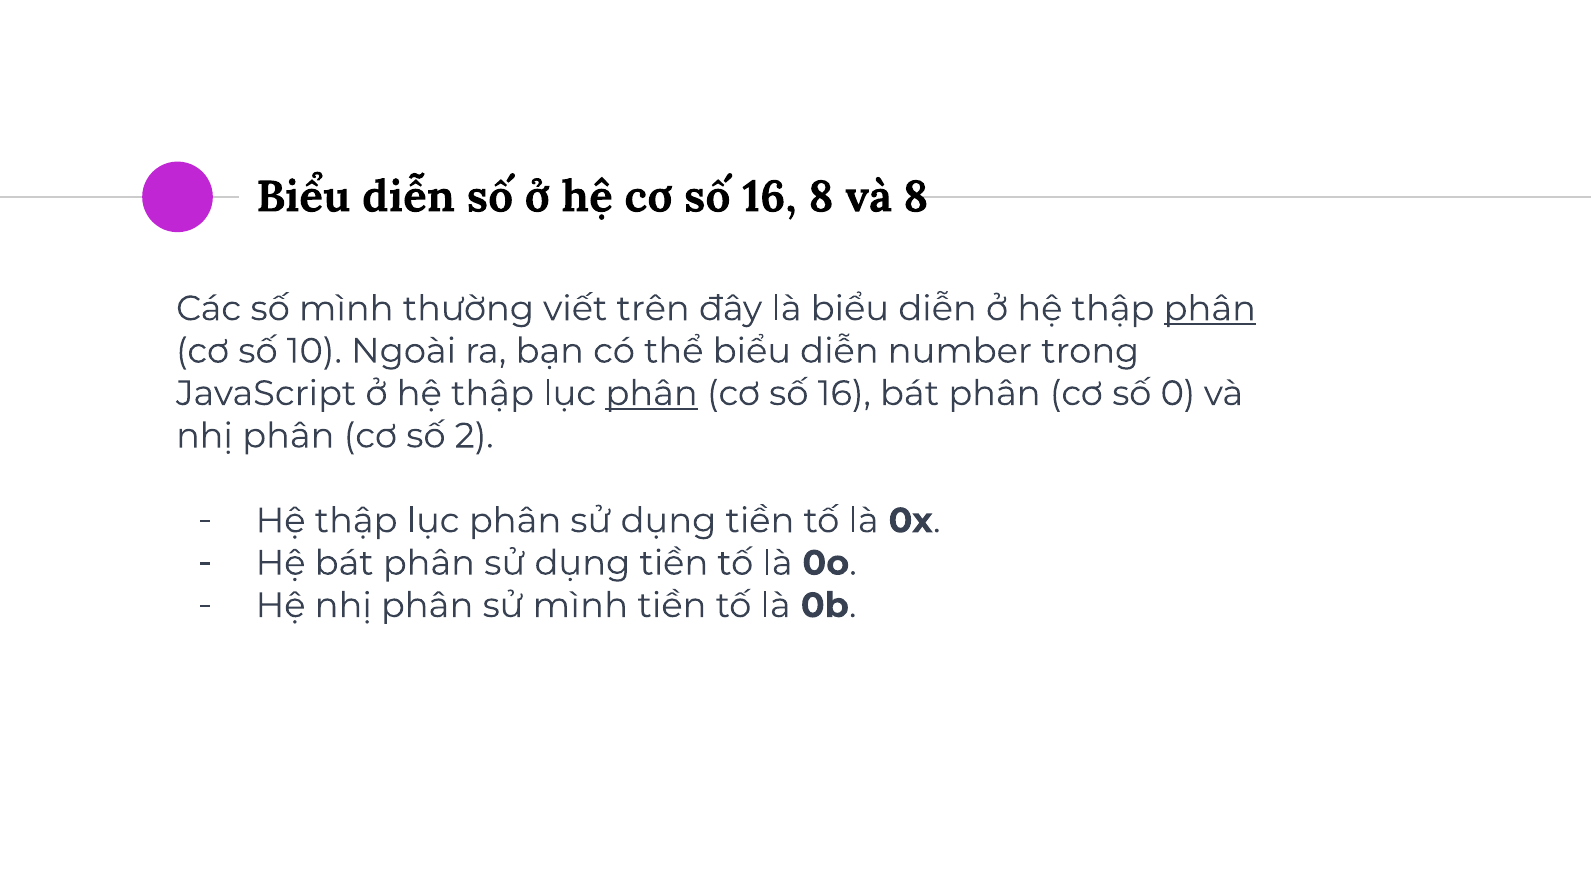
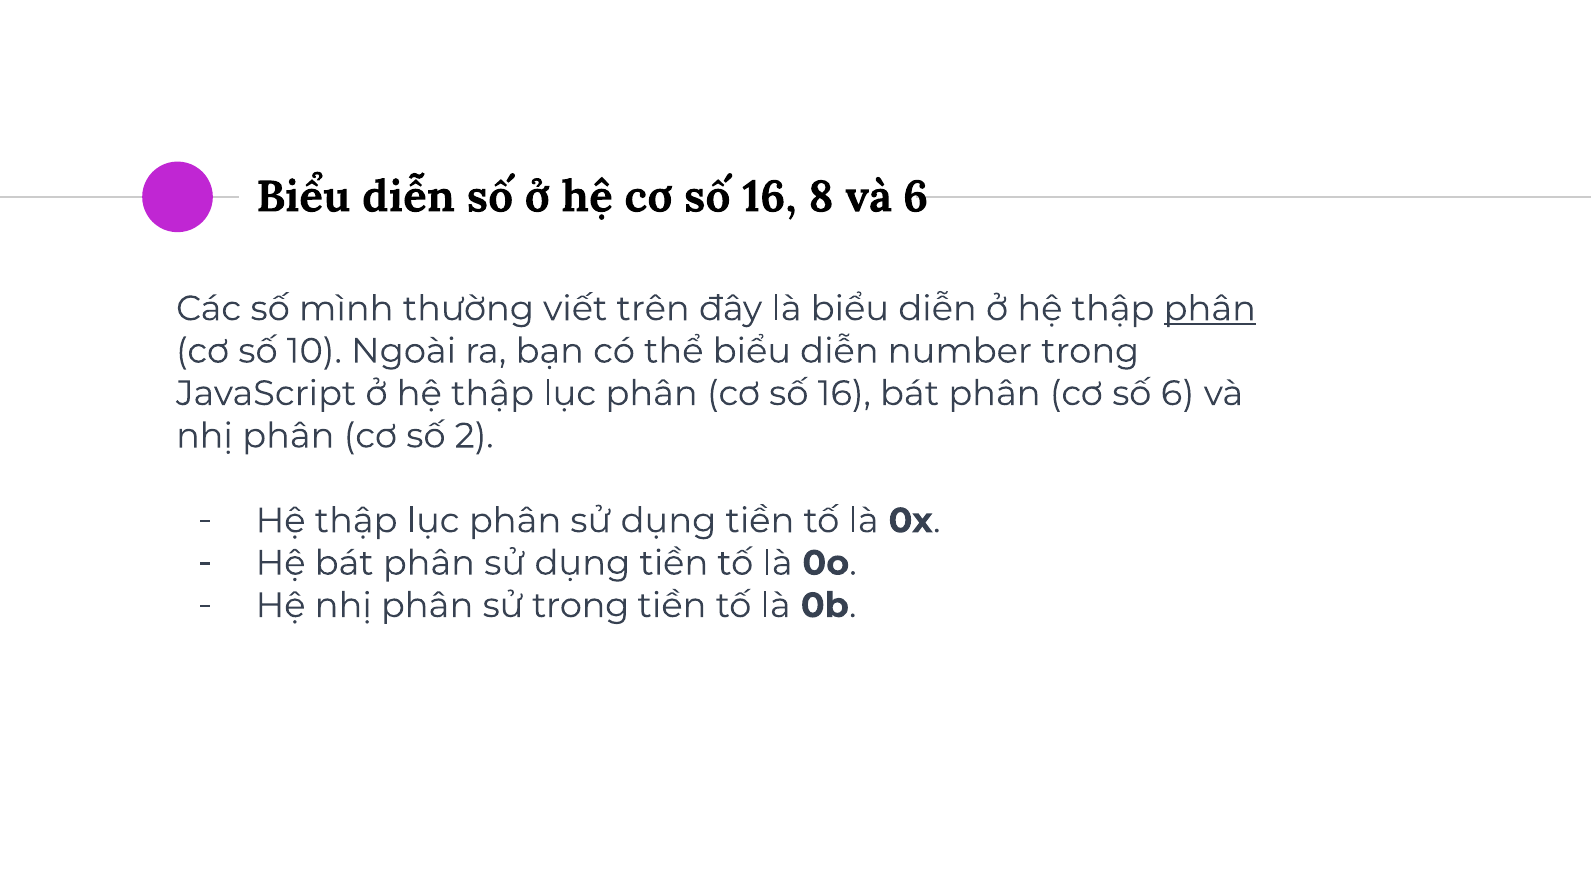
và 8: 8 -> 6
phân at (652, 393) underline: present -> none
số 0: 0 -> 6
sử mình: mình -> trong
